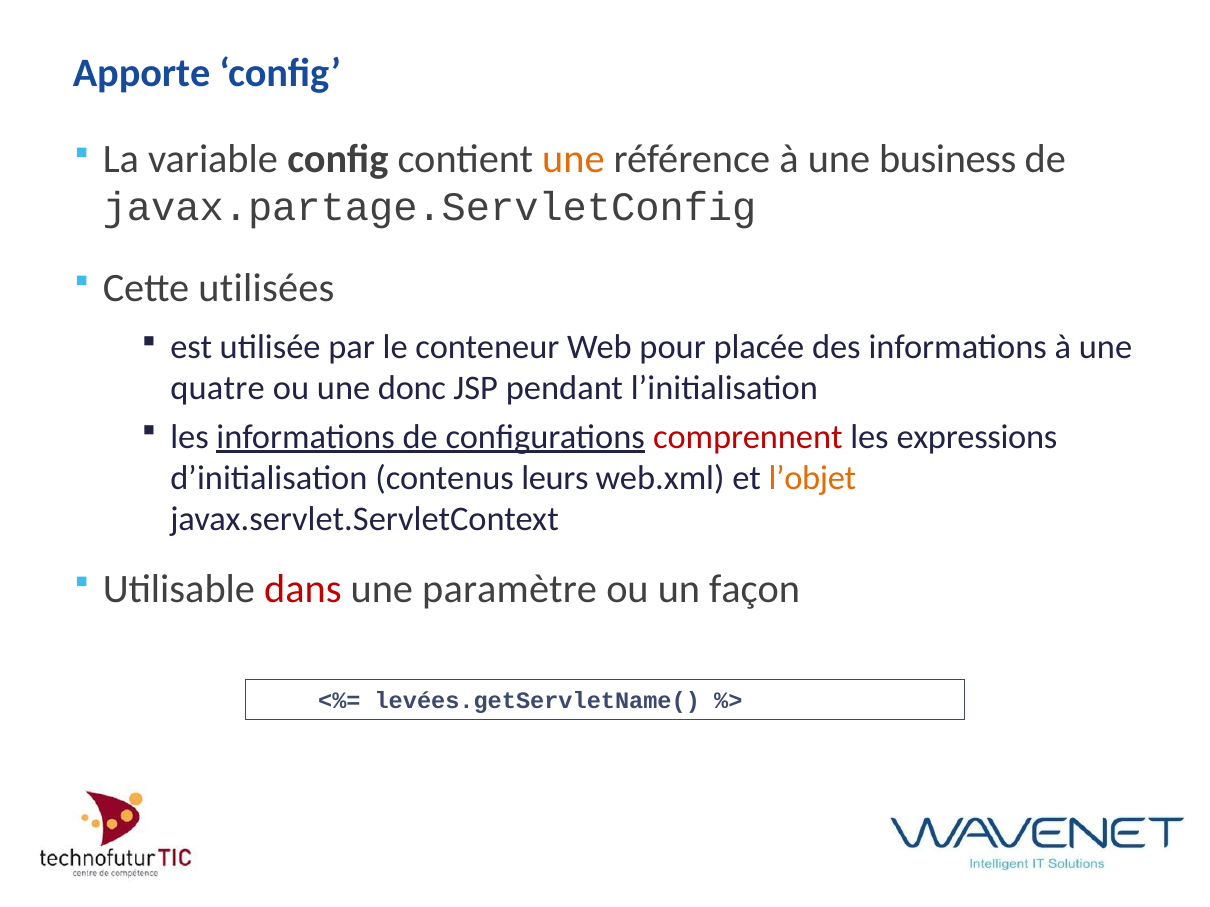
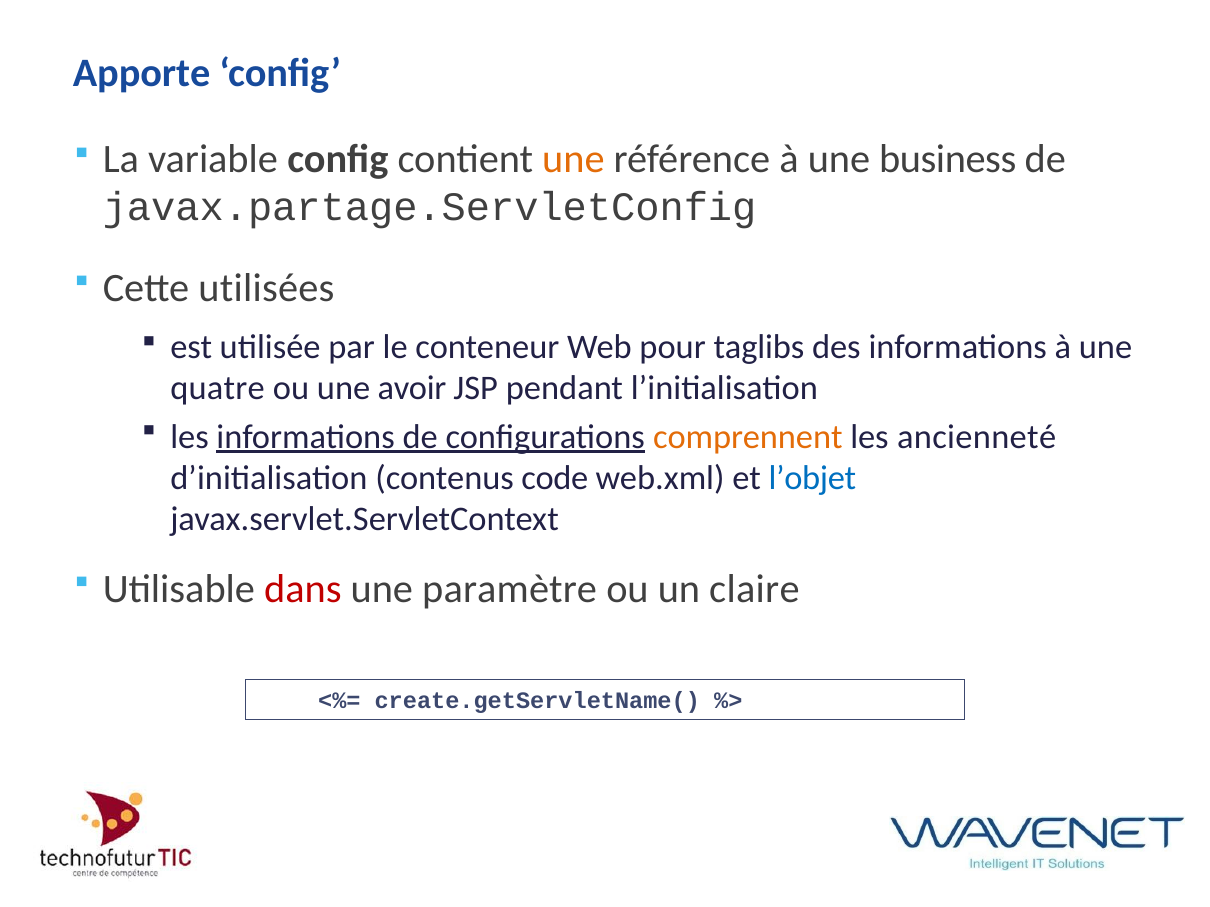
placée: placée -> taglibs
donc: donc -> avoir
comprennent colour: red -> orange
expressions: expressions -> ancienneté
leurs: leurs -> code
l’objet colour: orange -> blue
façon: façon -> claire
levées.getServletName(: levées.getServletName( -> create.getServletName(
